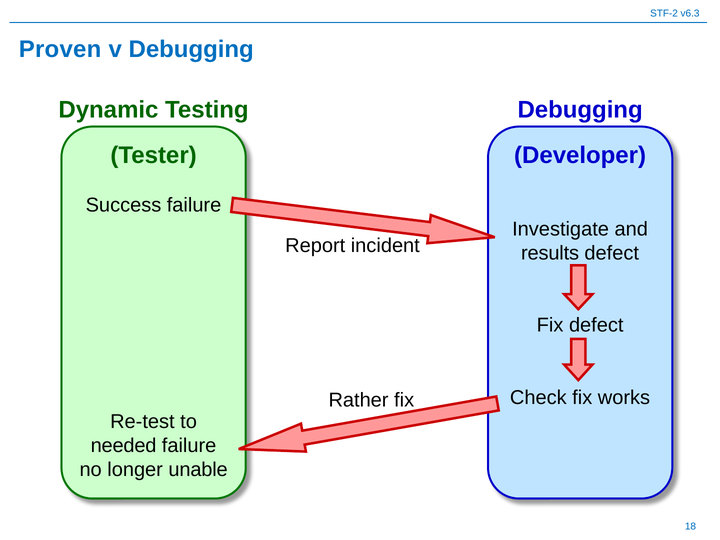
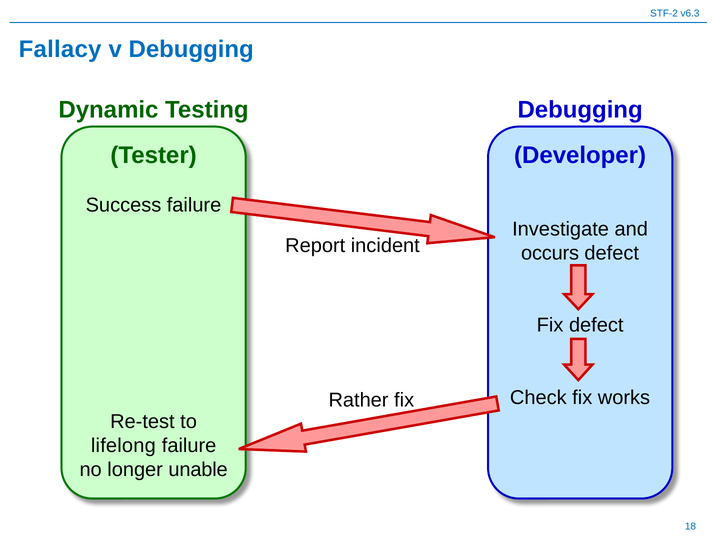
Proven: Proven -> Fallacy
results: results -> occurs
needed: needed -> lifelong
